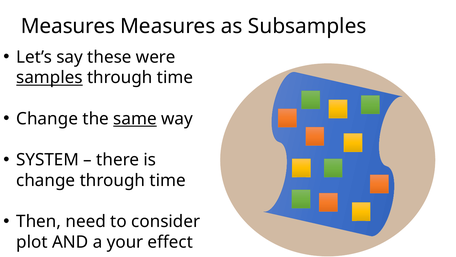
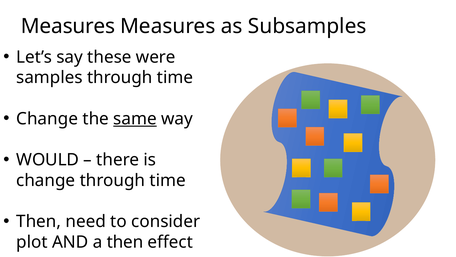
samples underline: present -> none
SYSTEM: SYSTEM -> WOULD
a your: your -> then
